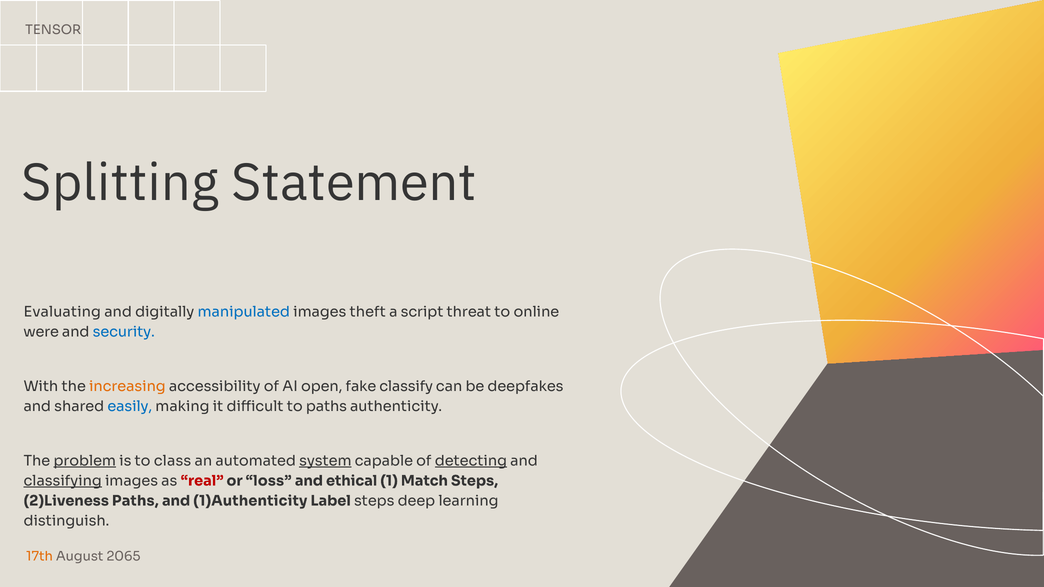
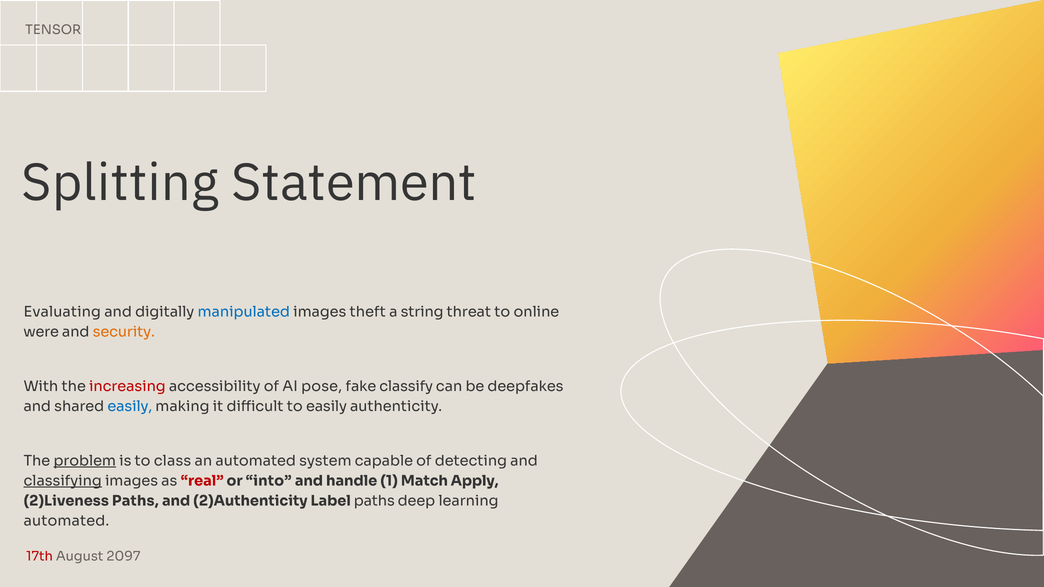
script: script -> string
security colour: blue -> orange
increasing colour: orange -> red
open: open -> pose
to paths: paths -> easily
system underline: present -> none
detecting underline: present -> none
loss: loss -> into
ethical: ethical -> handle
Match Steps: Steps -> Apply
1)Authenticity: 1)Authenticity -> 2)Authenticity
Label steps: steps -> paths
distinguish at (67, 521): distinguish -> automated
17th colour: orange -> red
2065: 2065 -> 2097
